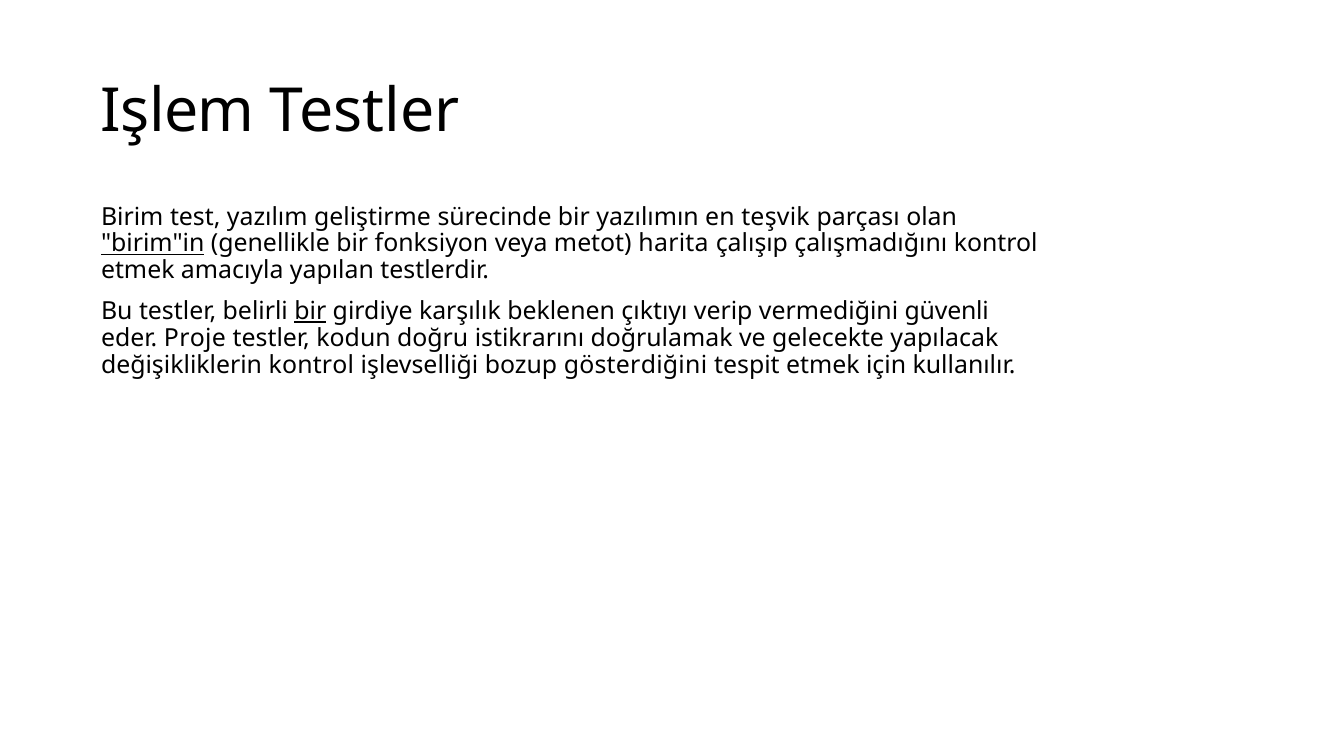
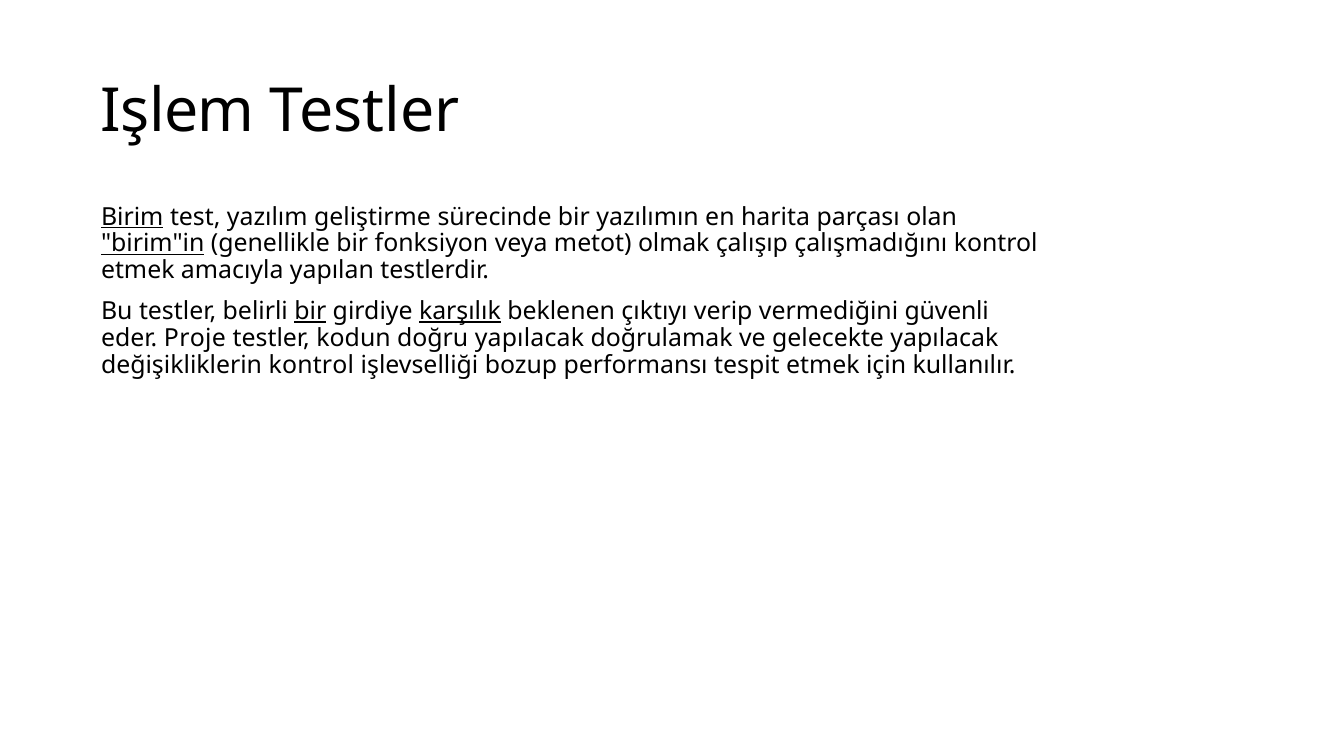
Birim underline: none -> present
teşvik: teşvik -> harita
harita: harita -> olmak
karşılık underline: none -> present
doğru istikrarını: istikrarını -> yapılacak
gösterdiğini: gösterdiğini -> performansı
